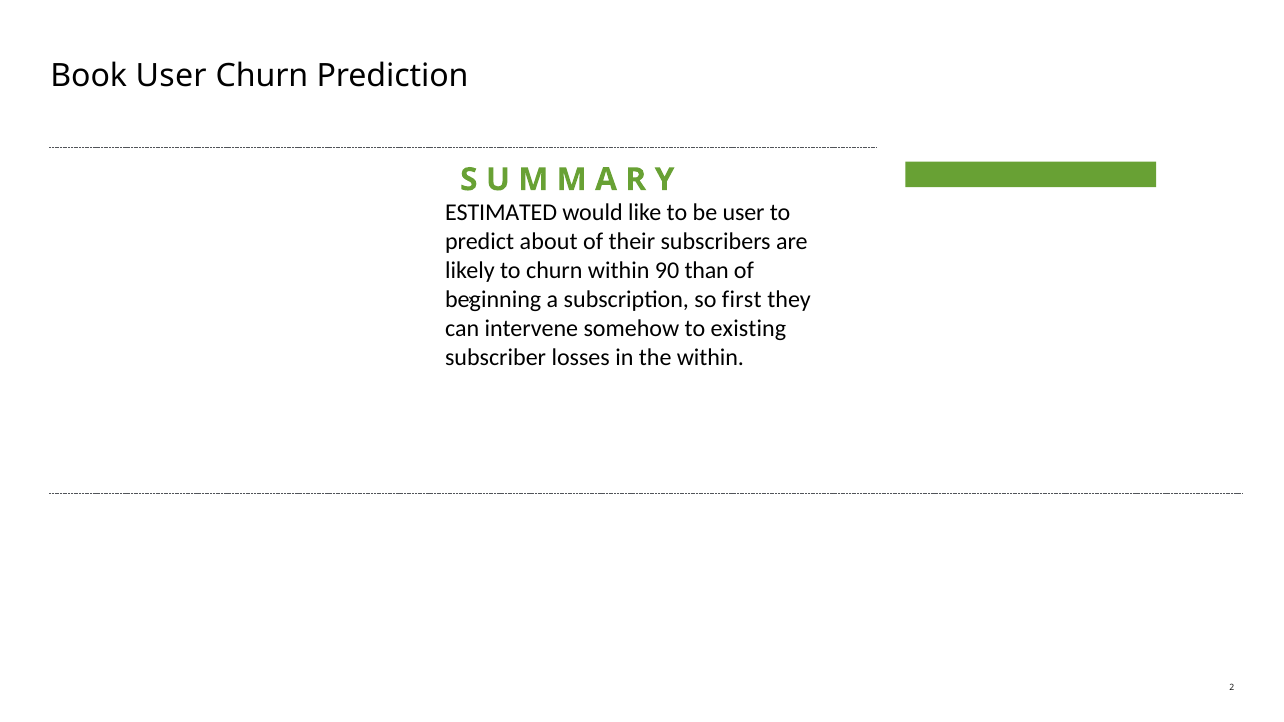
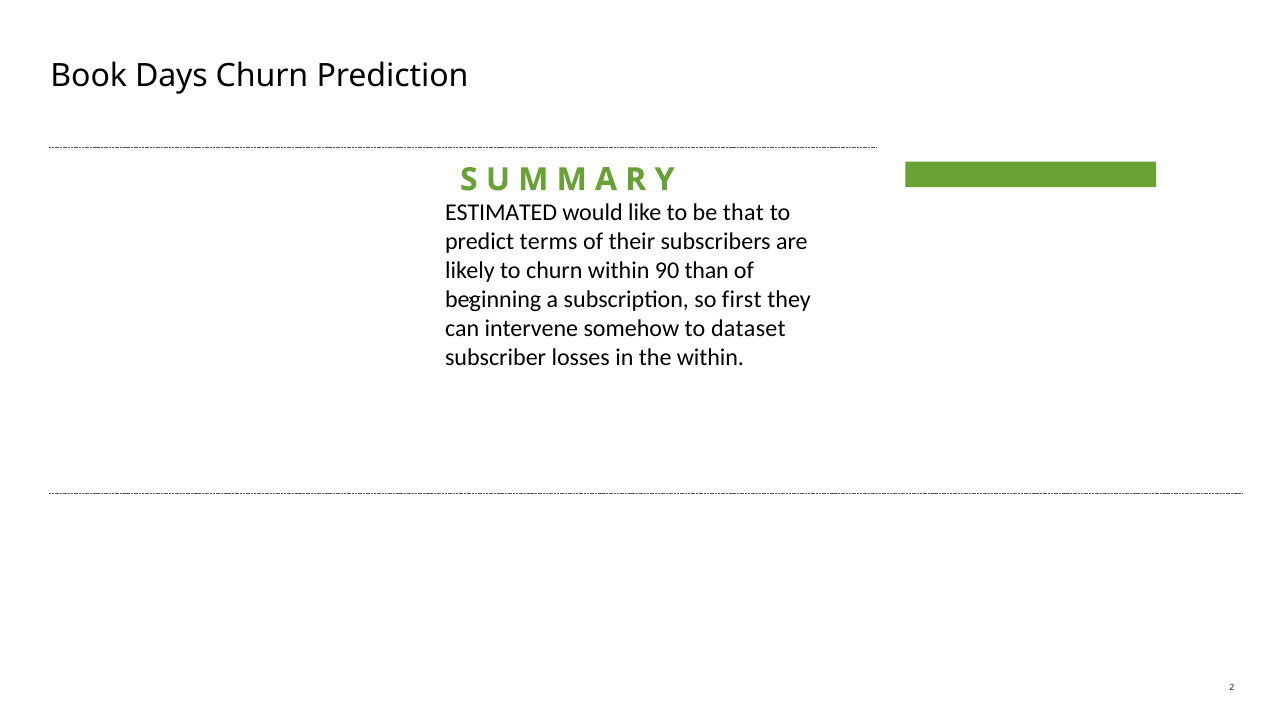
Book User: User -> Days
be user: user -> that
about: about -> terms
existing: existing -> dataset
